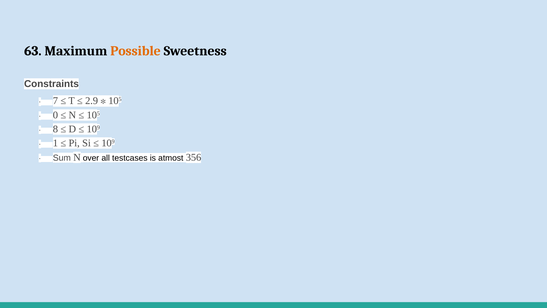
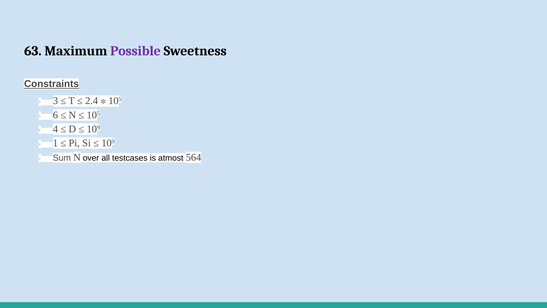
Possible colour: orange -> purple
Constraints underline: none -> present
7: 7 -> 3
2.9: 2.9 -> 2.4
0: 0 -> 6
8: 8 -> 4
356: 356 -> 564
